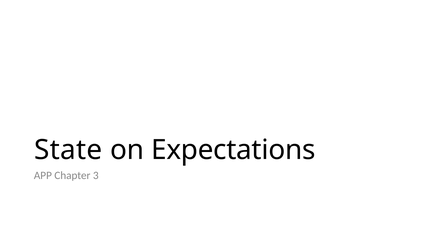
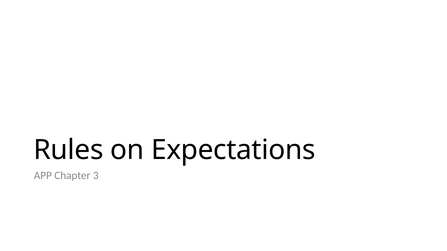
State: State -> Rules
